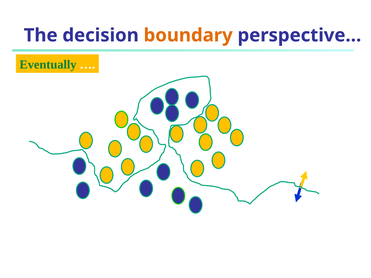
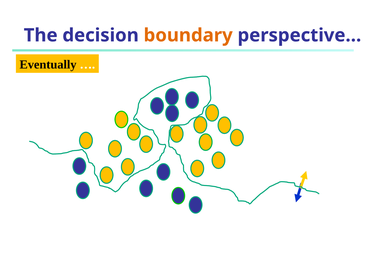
Eventually colour: green -> black
